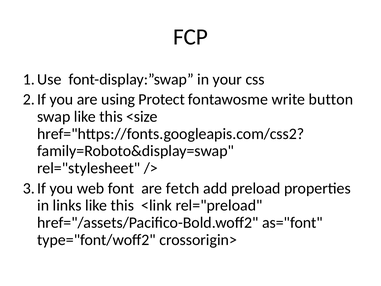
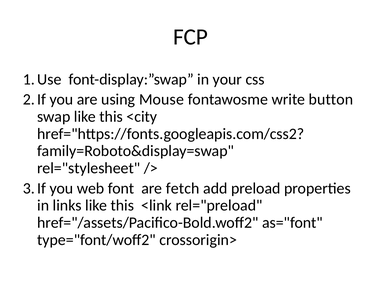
Protect: Protect -> Mouse
<size: <size -> <city
